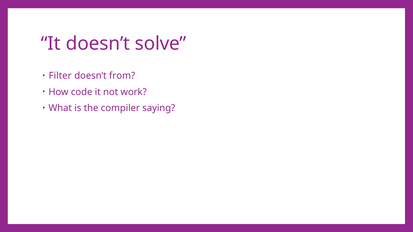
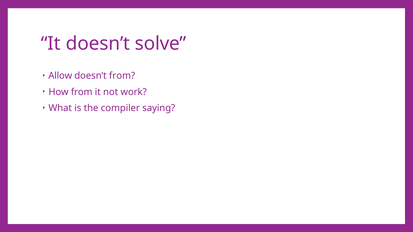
Filter: Filter -> Allow
How code: code -> from
